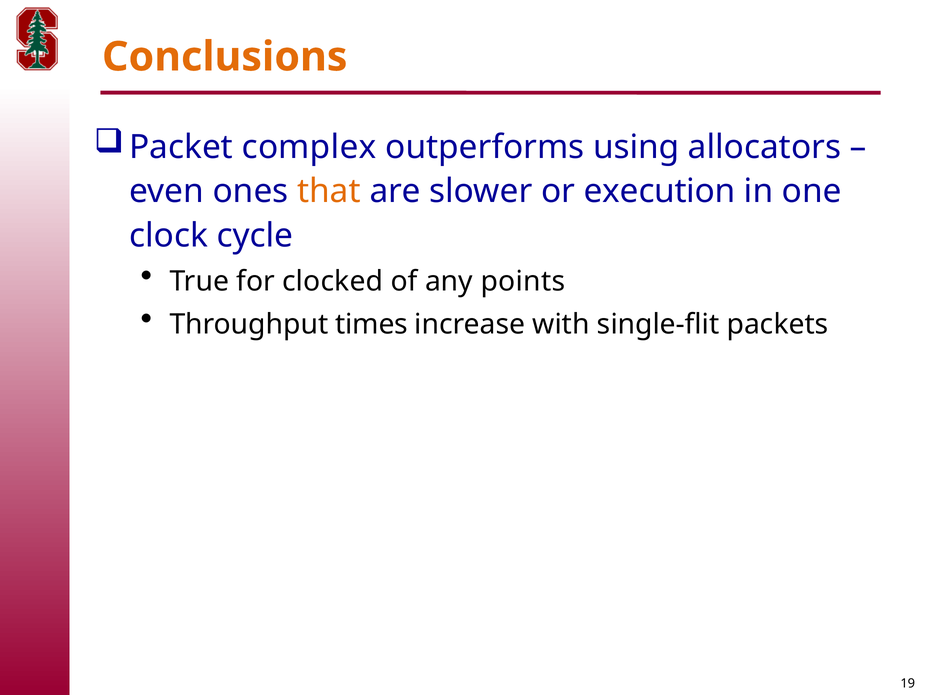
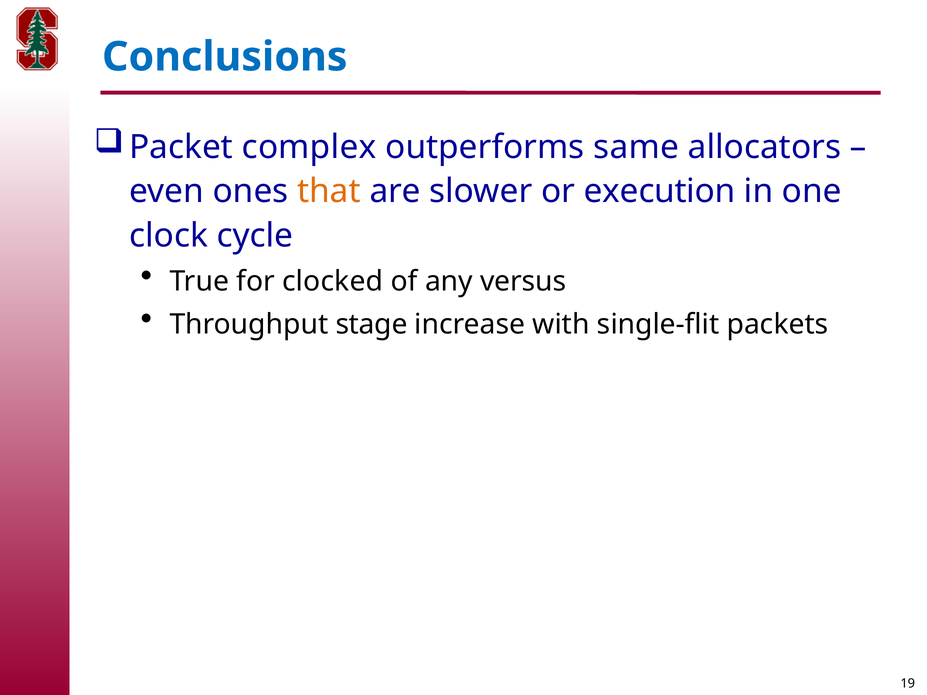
Conclusions colour: orange -> blue
using: using -> same
points: points -> versus
times: times -> stage
